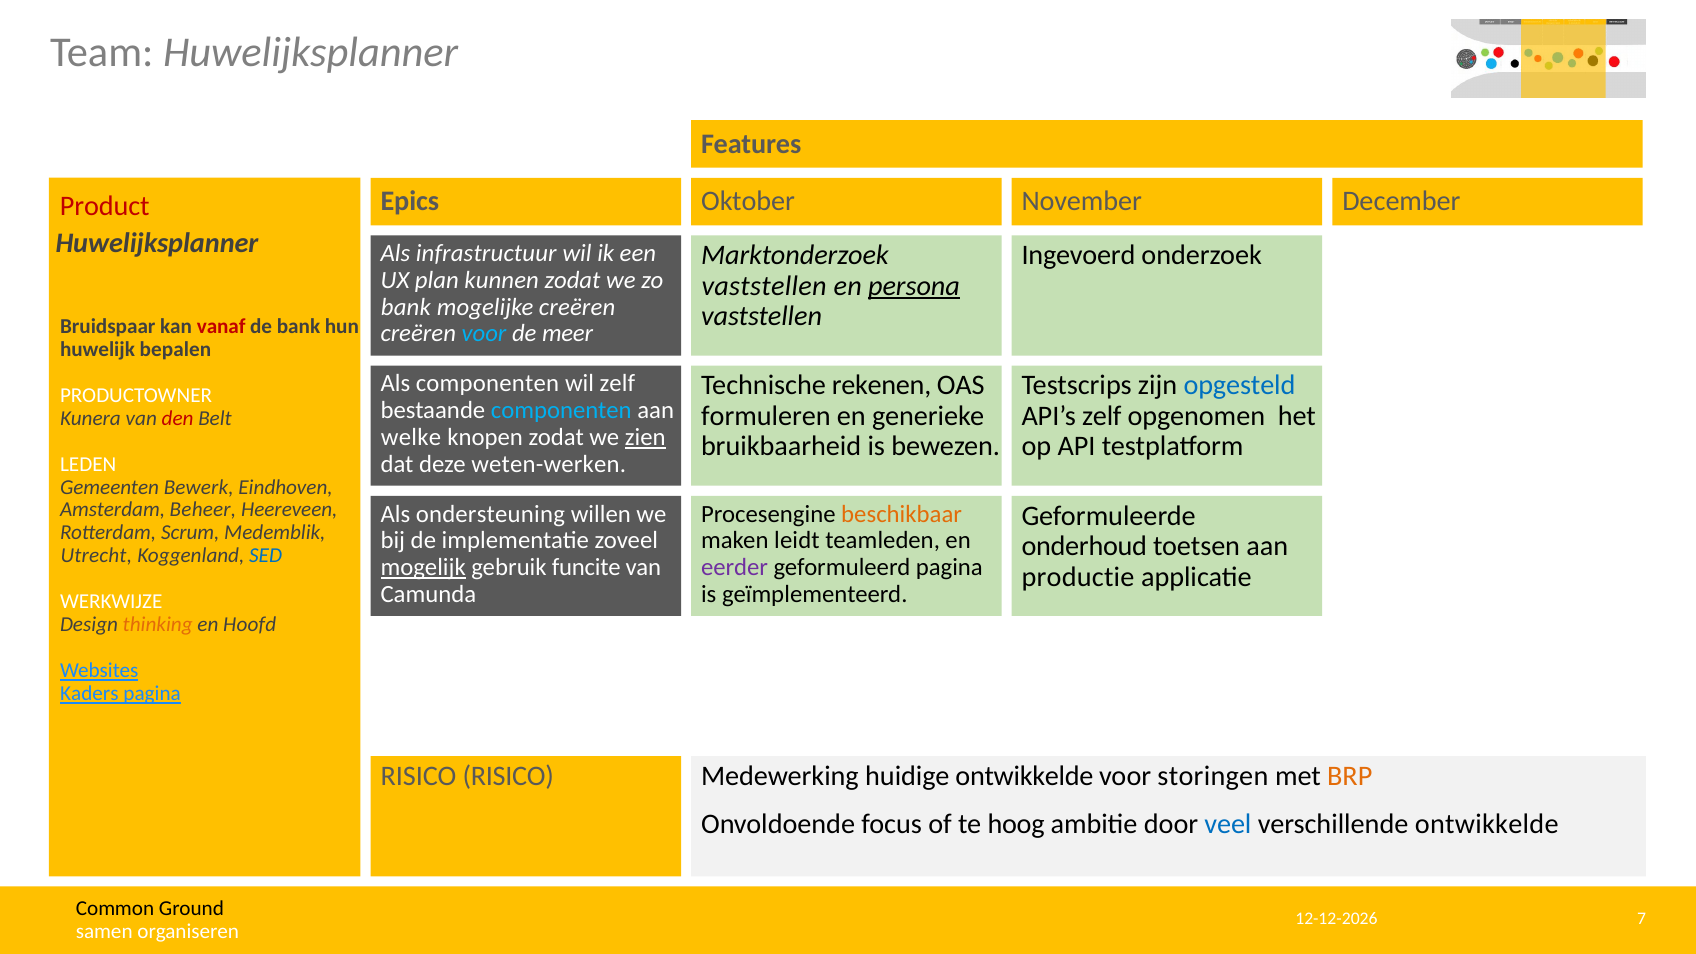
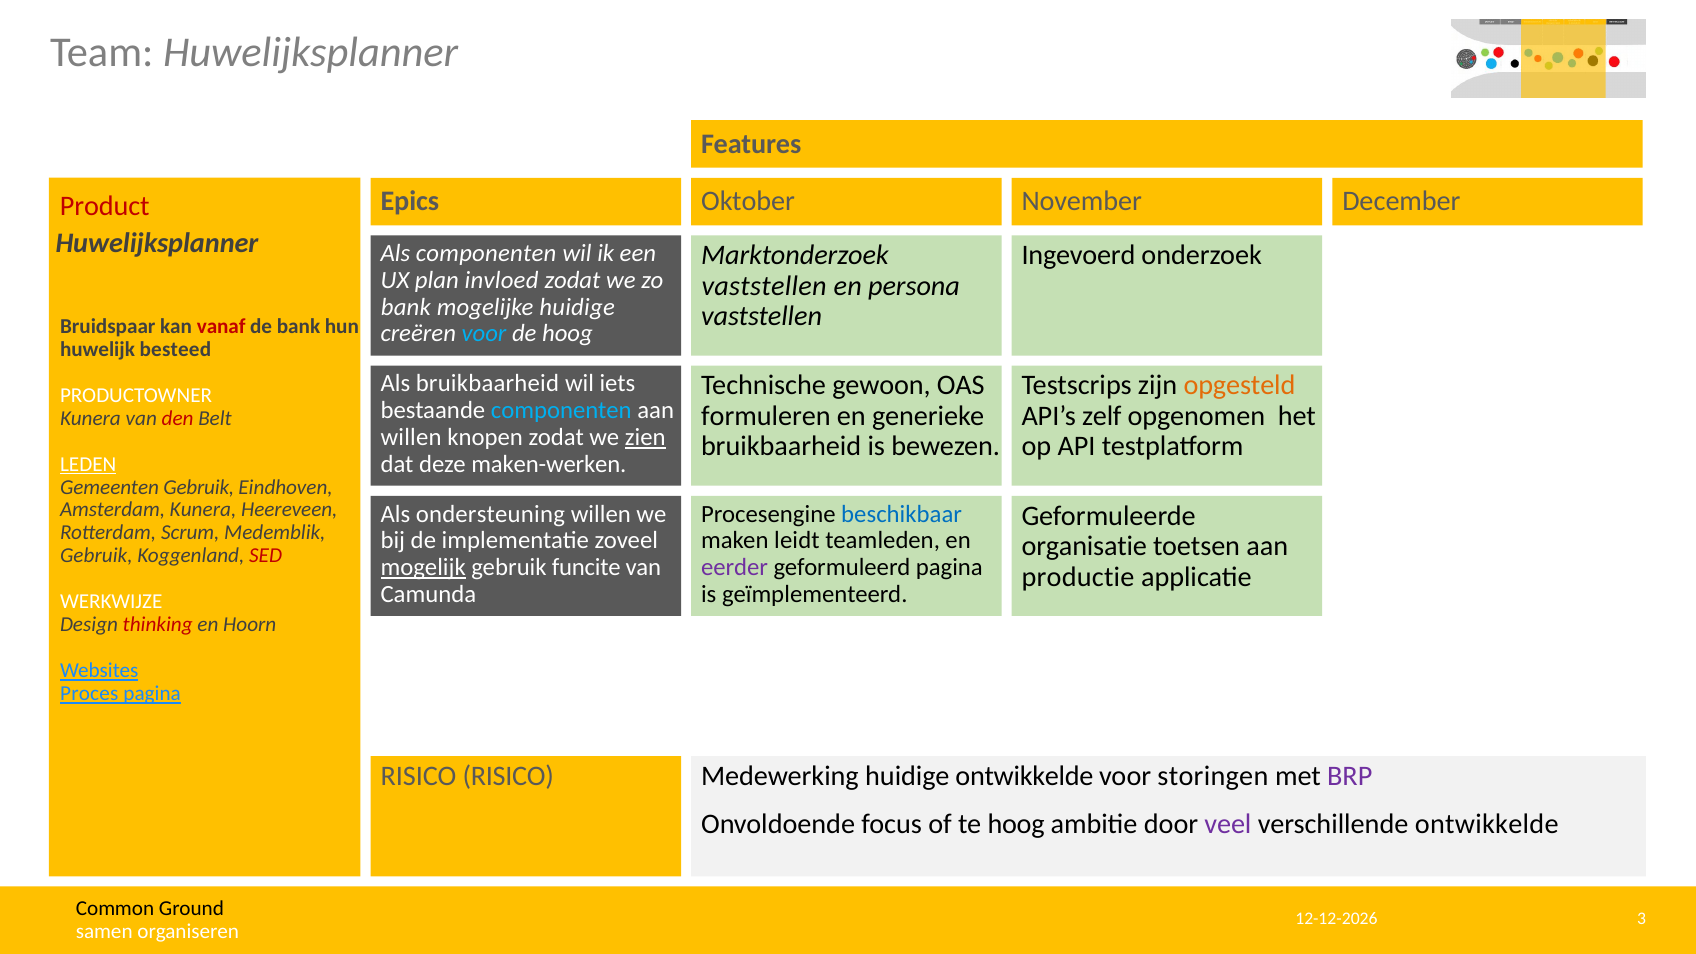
Als infrastructuur: infrastructuur -> componenten
kunnen: kunnen -> invloed
persona underline: present -> none
mogelijke creëren: creëren -> huidige
de meer: meer -> hoog
bepalen: bepalen -> besteed
Als componenten: componenten -> bruikbaarheid
wil zelf: zelf -> iets
rekenen: rekenen -> gewoon
opgesteld colour: blue -> orange
welke at (411, 437): welke -> willen
weten-werken: weten-werken -> maken-werken
LEDEN underline: none -> present
Gemeenten Bewerk: Bewerk -> Gebruik
Amsterdam Beheer: Beheer -> Kunera
beschikbaar colour: orange -> blue
onderhoud: onderhoud -> organisatie
Utrecht at (96, 556): Utrecht -> Gebruik
SED colour: blue -> red
thinking colour: orange -> red
Hoofd: Hoofd -> Hoorn
Kaders: Kaders -> Proces
BRP colour: orange -> purple
veel colour: blue -> purple
7: 7 -> 3
